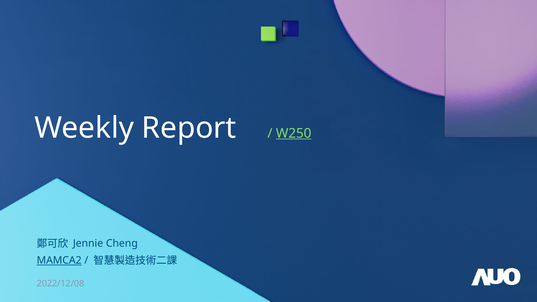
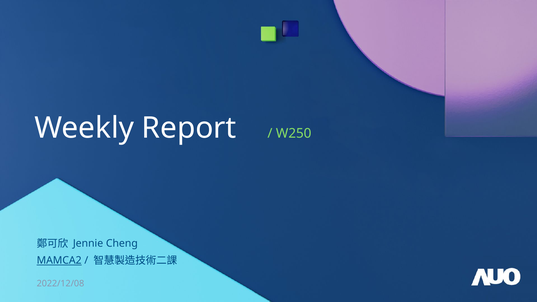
W250 underline: present -> none
